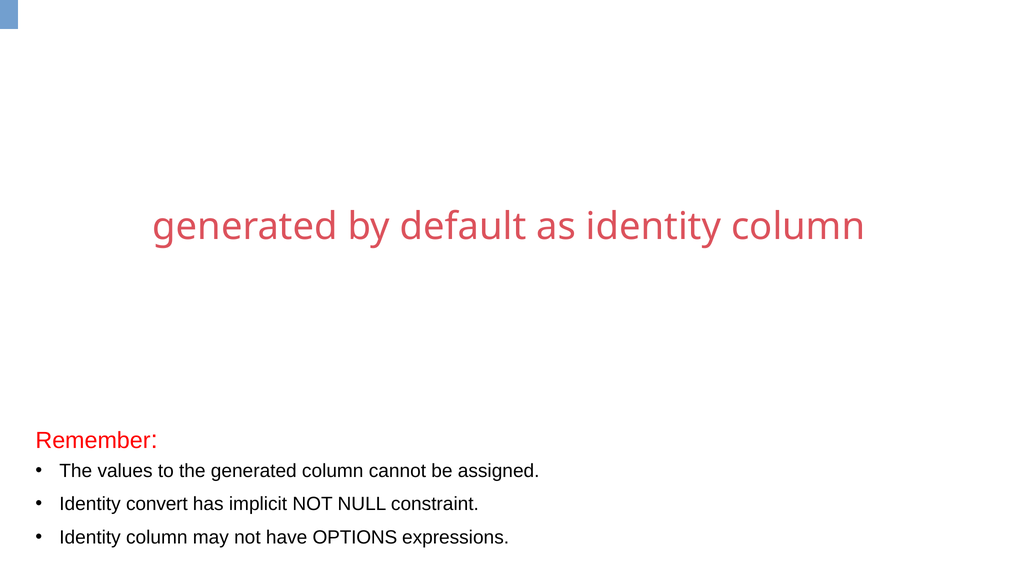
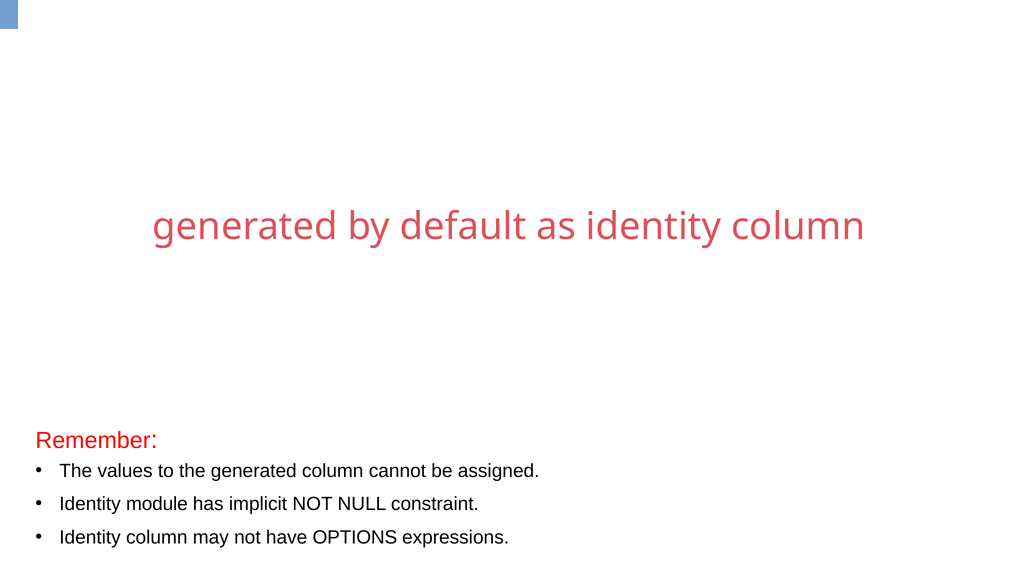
convert: convert -> module
